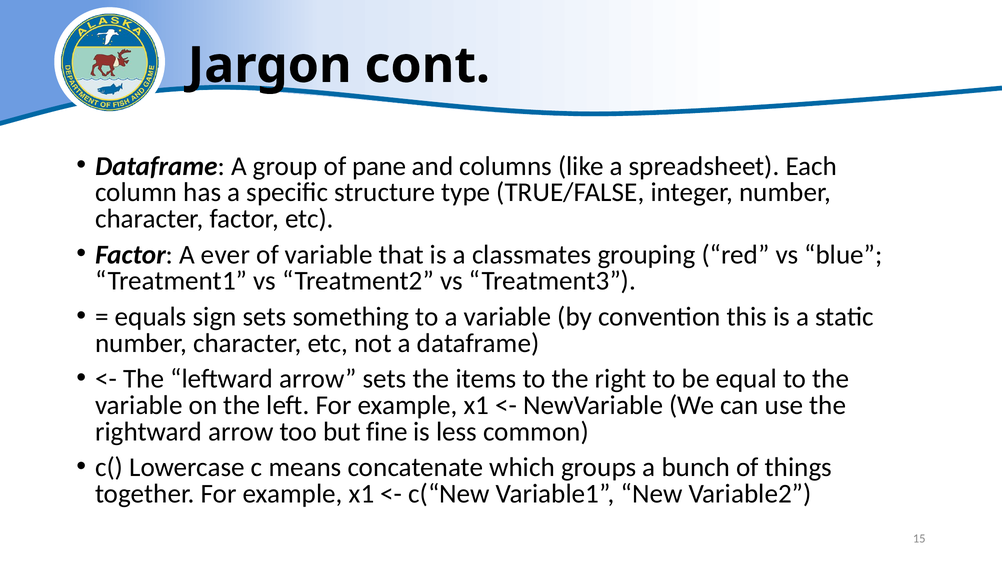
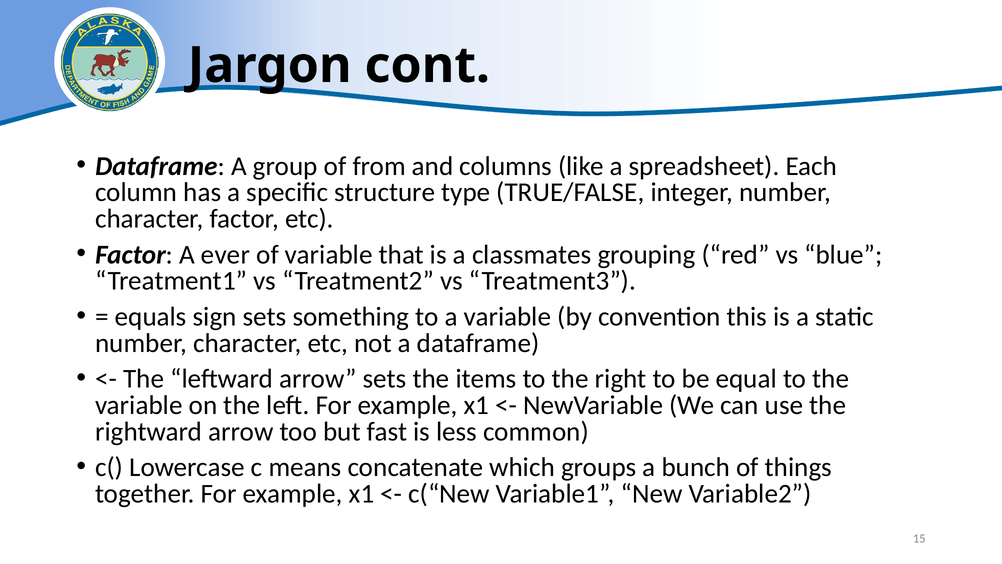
pane: pane -> from
fine: fine -> fast
